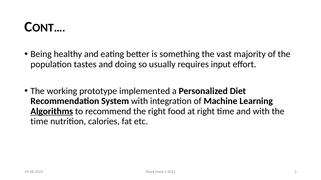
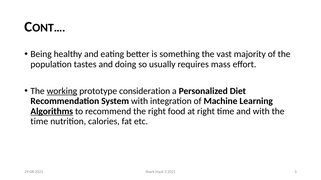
input: input -> mass
working underline: none -> present
implemented: implemented -> consideration
